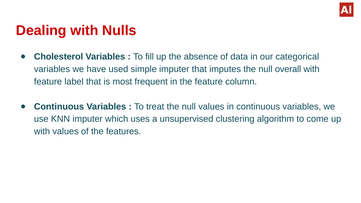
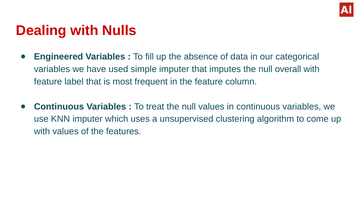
Cholesterol: Cholesterol -> Engineered
